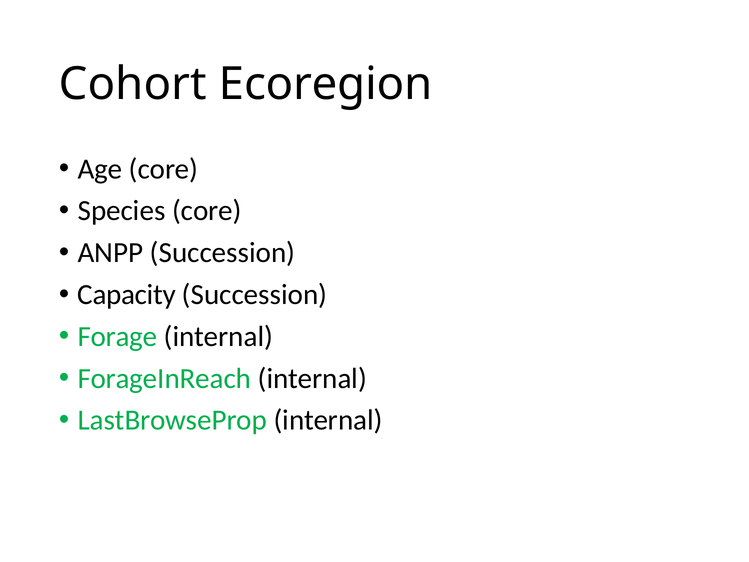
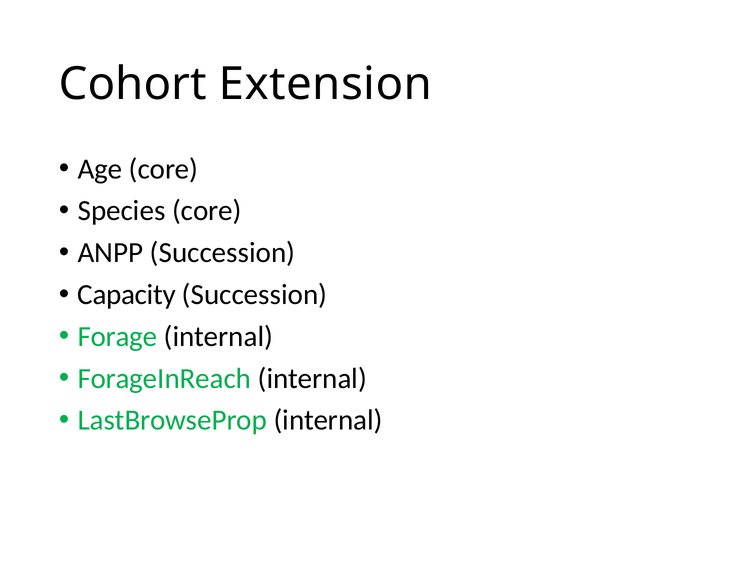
Ecoregion: Ecoregion -> Extension
